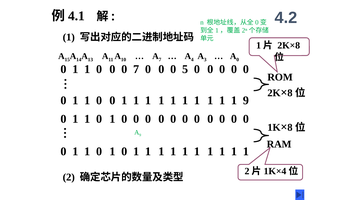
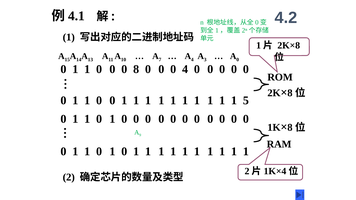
0 7: 7 -> 8
0 5: 5 -> 4
1 9: 9 -> 5
